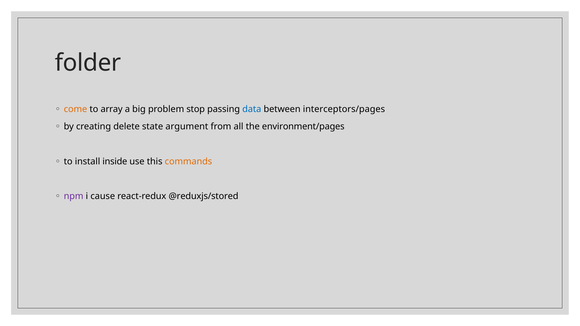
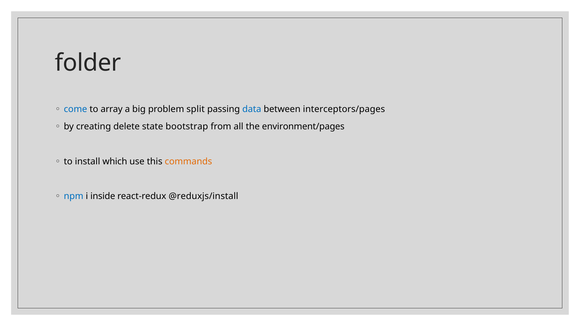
come colour: orange -> blue
stop: stop -> split
argument: argument -> bootstrap
inside: inside -> which
npm colour: purple -> blue
cause: cause -> inside
@reduxjs/stored: @reduxjs/stored -> @reduxjs/install
